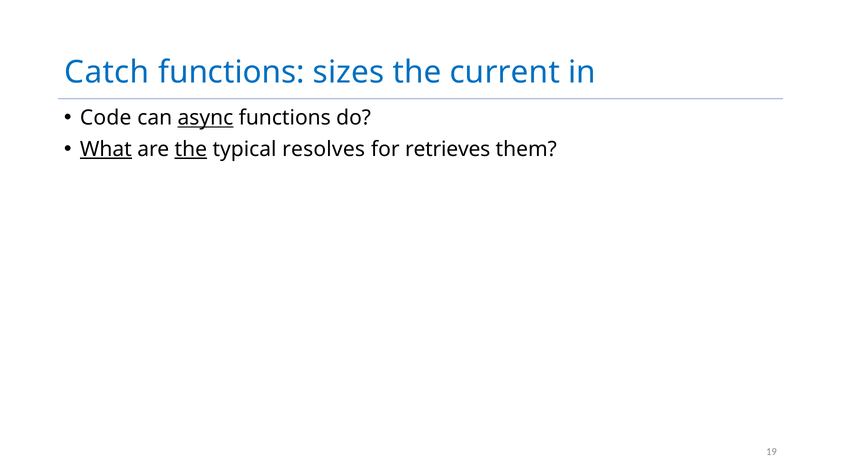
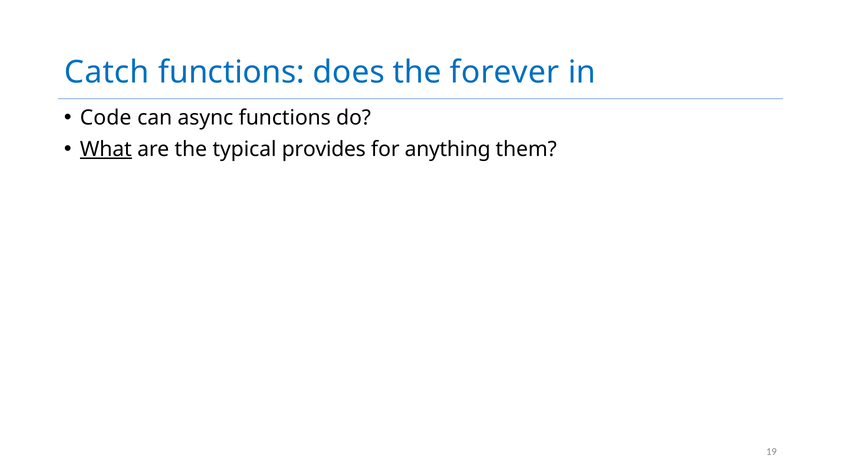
sizes: sizes -> does
current: current -> forever
async underline: present -> none
the at (191, 149) underline: present -> none
resolves: resolves -> provides
retrieves: retrieves -> anything
